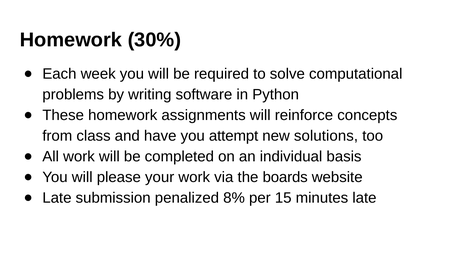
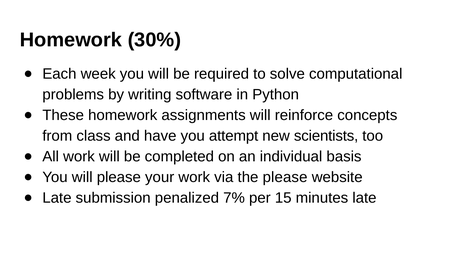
solutions: solutions -> scientists
the boards: boards -> please
8%: 8% -> 7%
